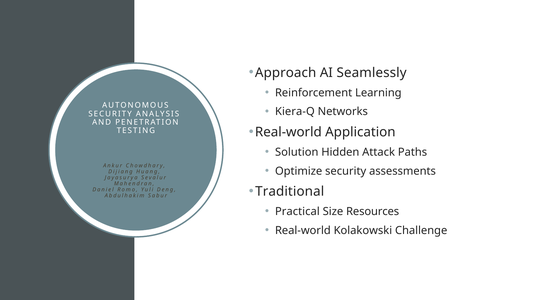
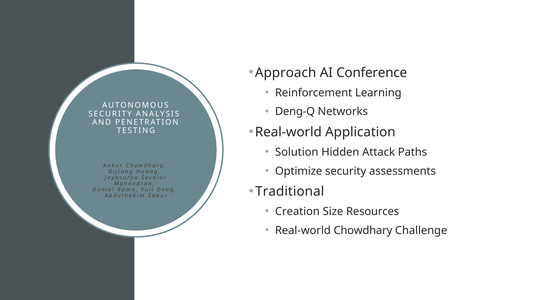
Seamlessly: Seamlessly -> Conference
Kiera-Q: Kiera-Q -> Deng-Q
Practical: Practical -> Creation
Real-world Kolakowski: Kolakowski -> Chowdhary
